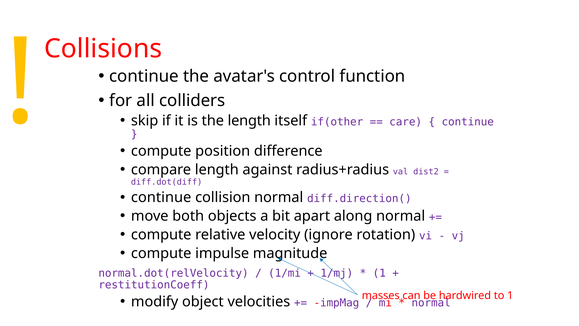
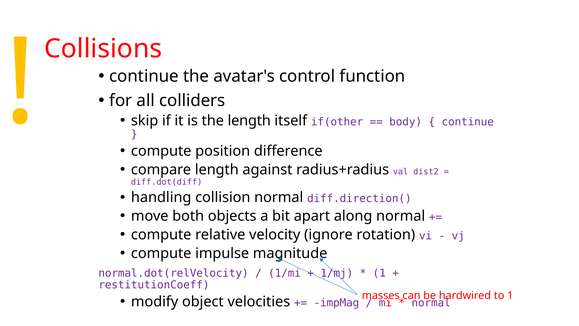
care: care -> body
continue at (161, 197): continue -> handling
